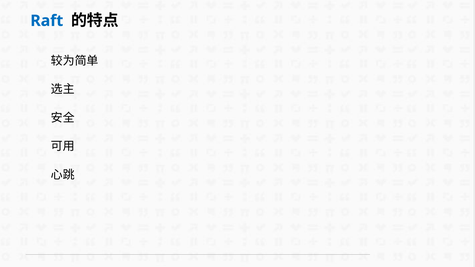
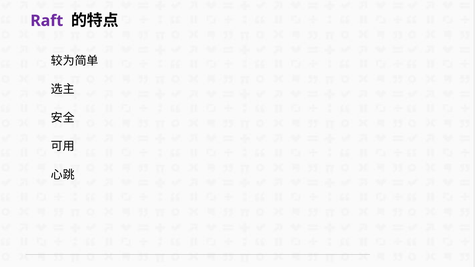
Raft colour: blue -> purple
